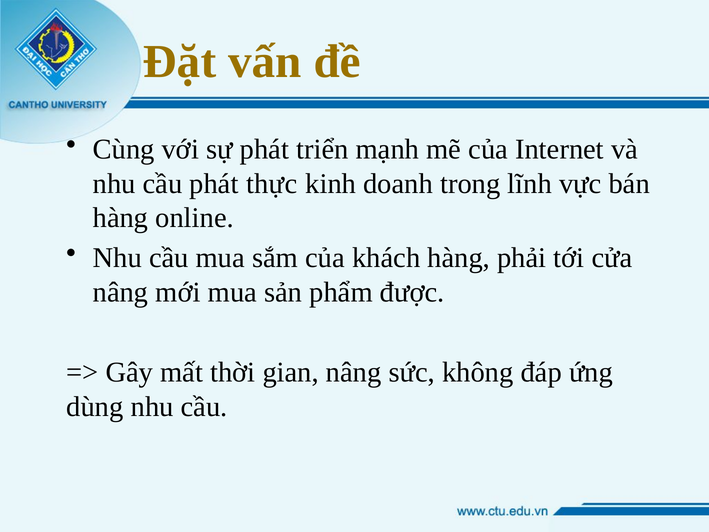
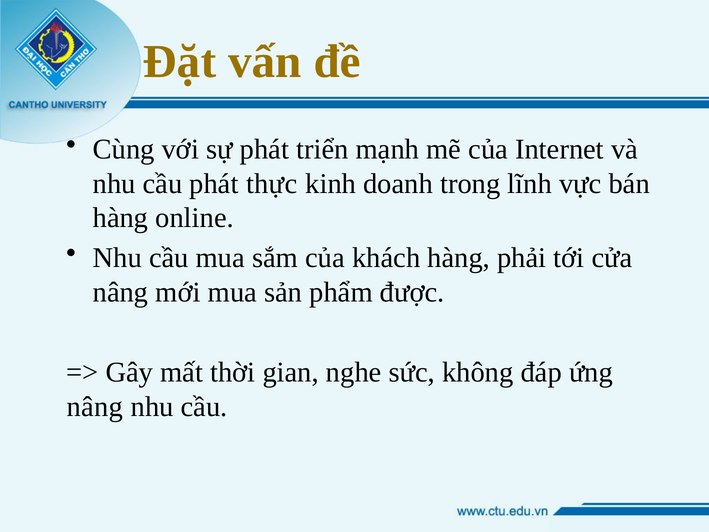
gian nâng: nâng -> nghe
dùng at (95, 406): dùng -> nâng
